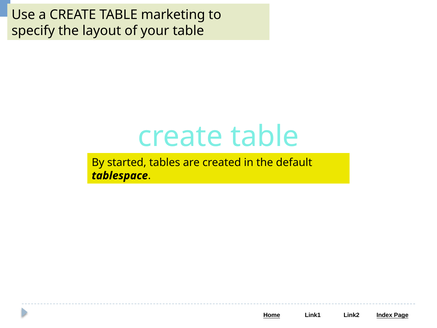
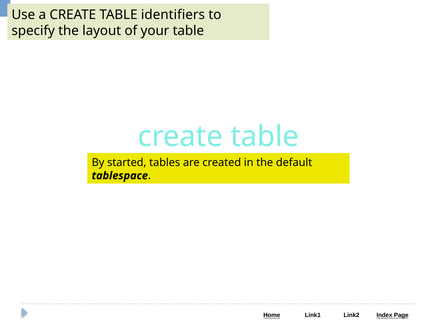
marketing: marketing -> identifiers
